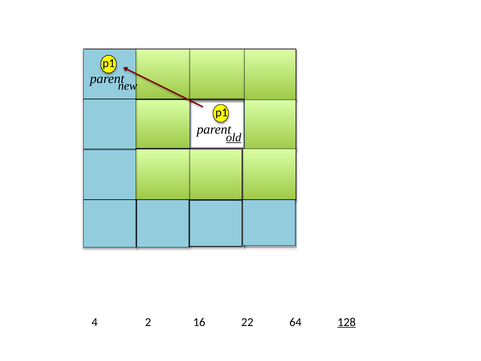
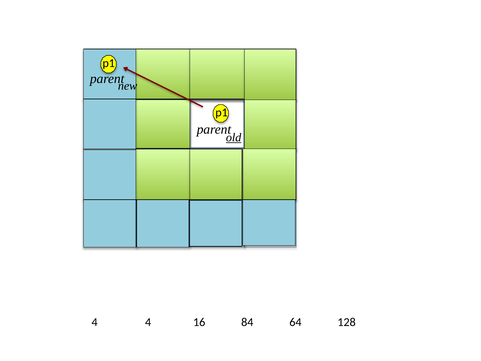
4 2: 2 -> 4
22: 22 -> 84
128 underline: present -> none
